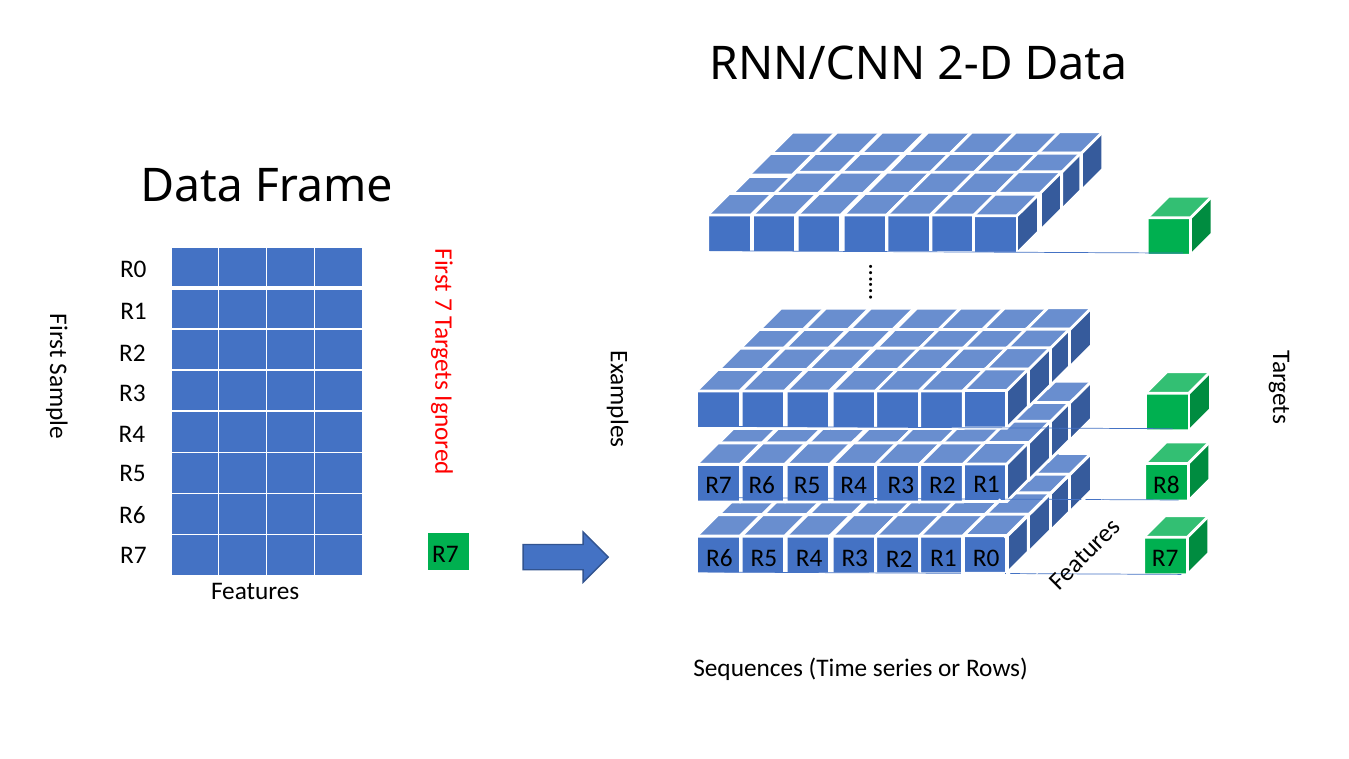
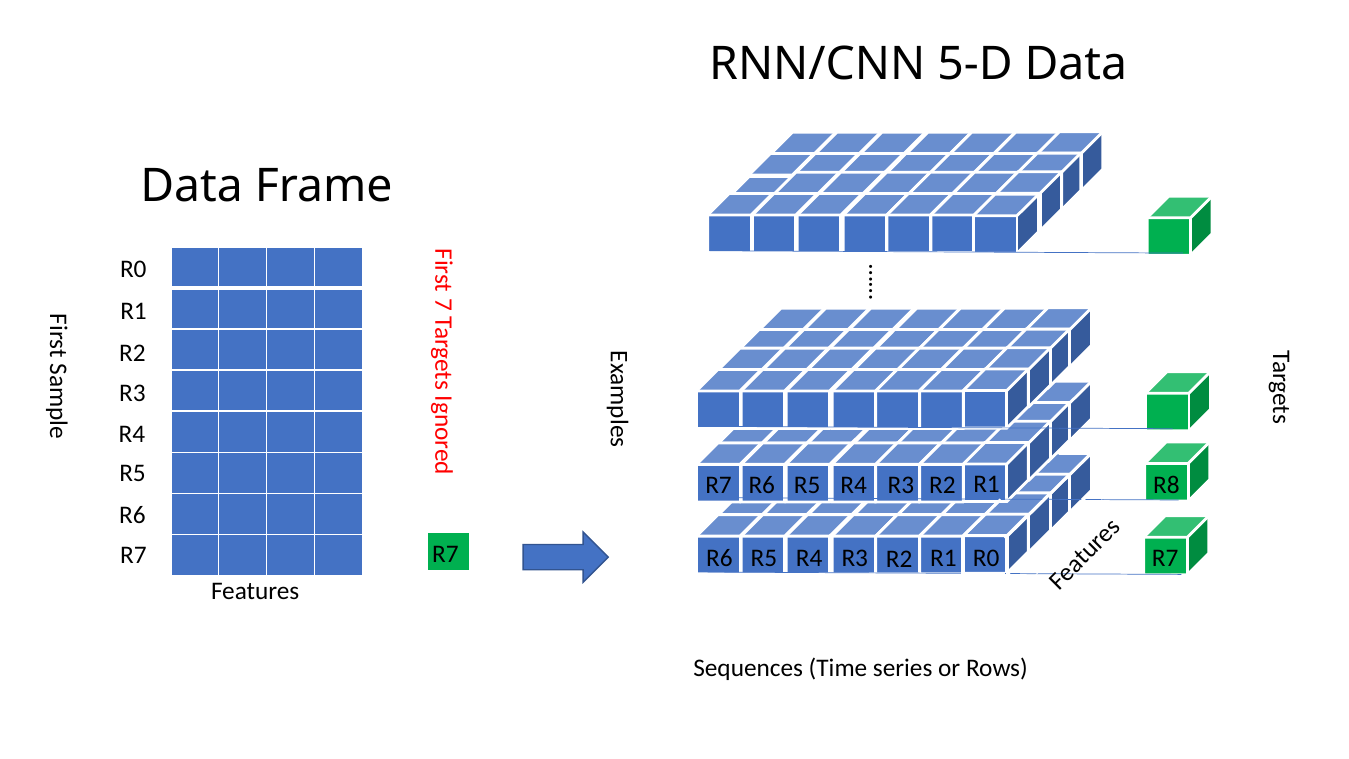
2-D: 2-D -> 5-D
